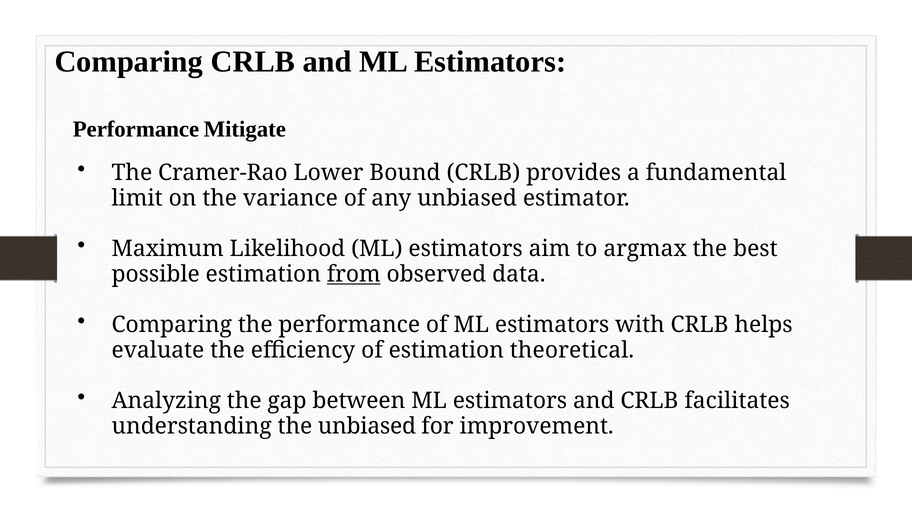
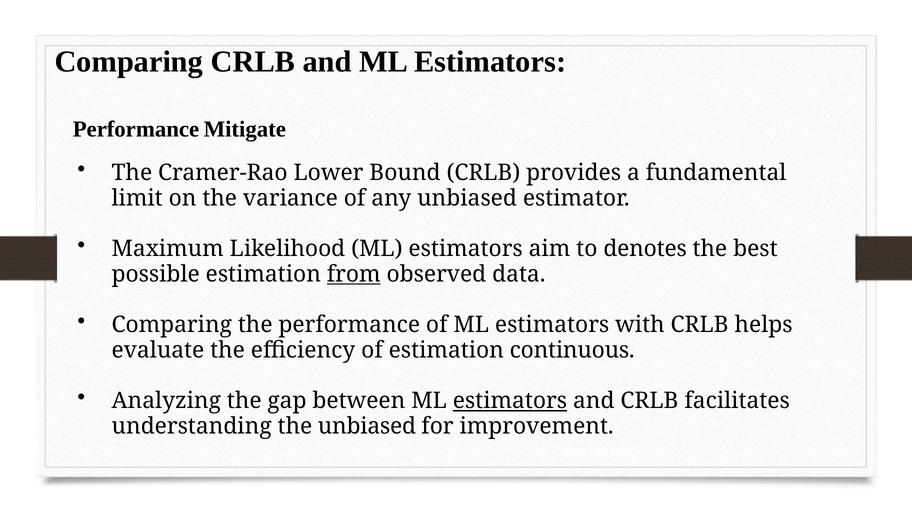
argmax: argmax -> denotes
theoretical: theoretical -> continuous
estimators at (510, 401) underline: none -> present
